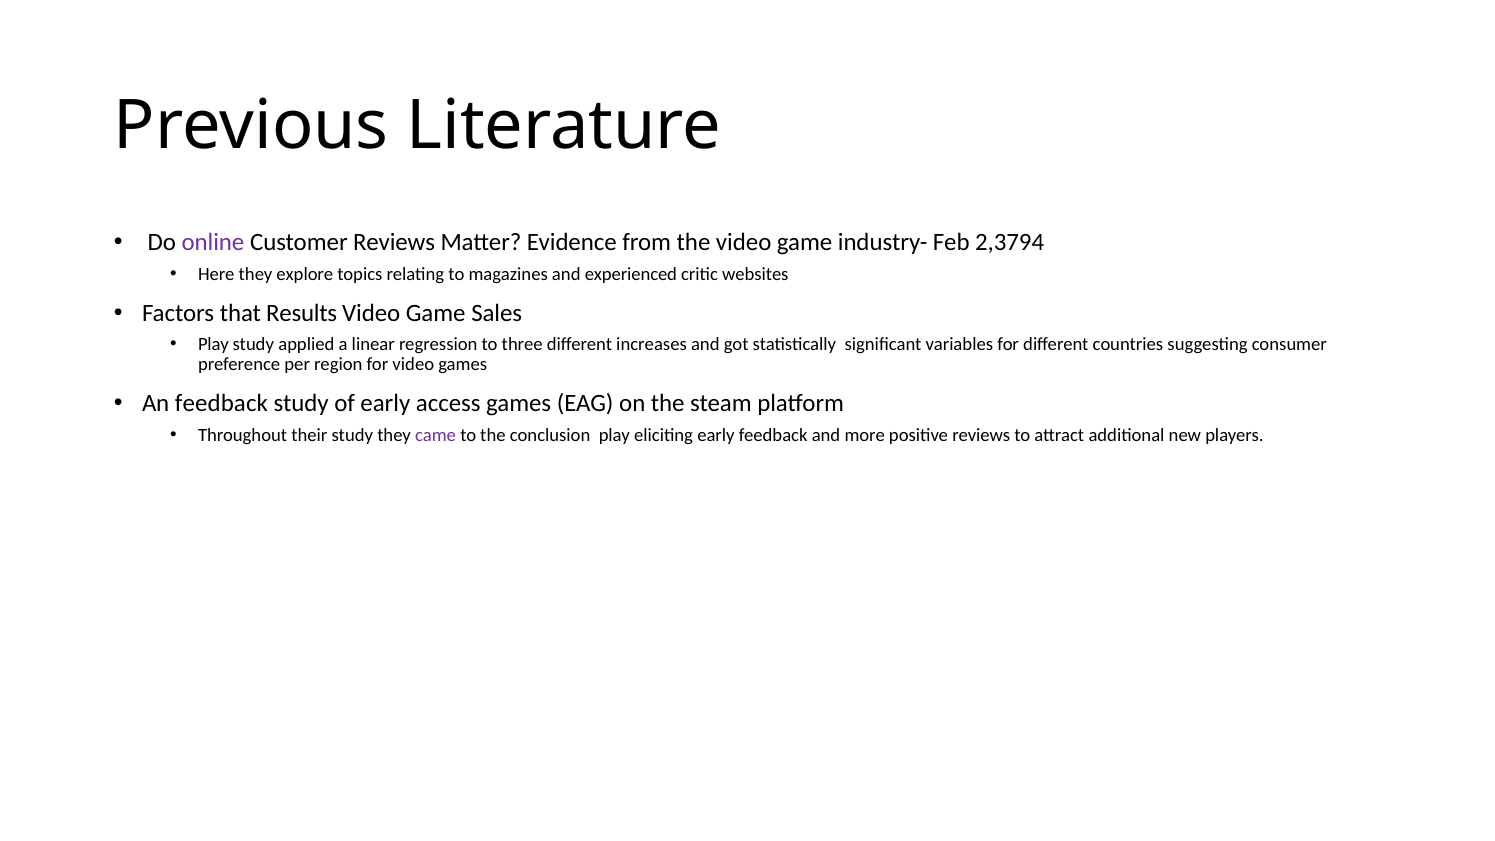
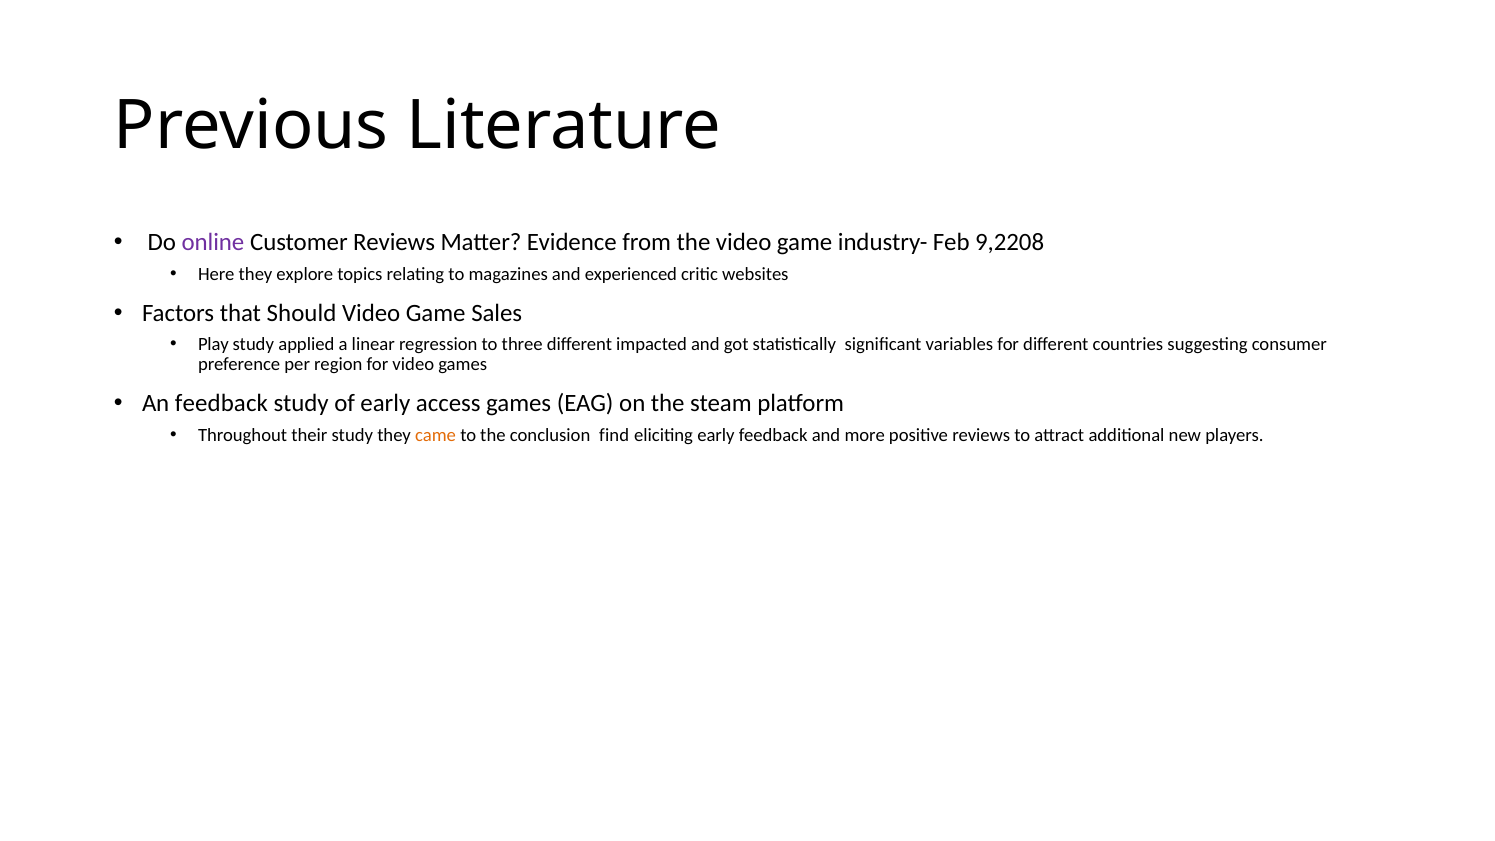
2,3794: 2,3794 -> 9,2208
Results: Results -> Should
increases: increases -> impacted
came colour: purple -> orange
conclusion play: play -> find
